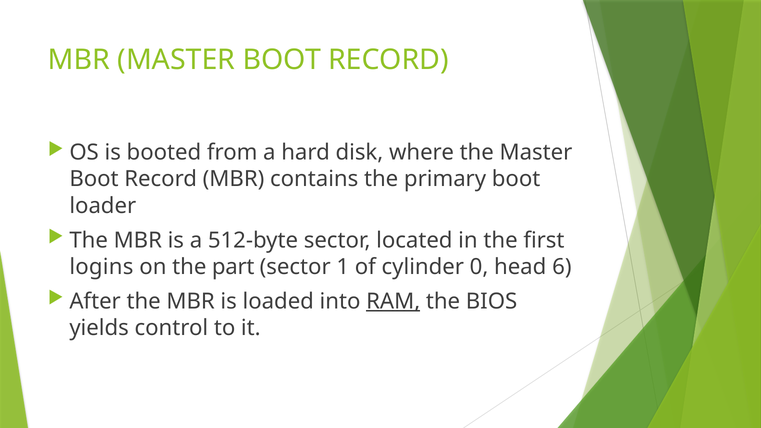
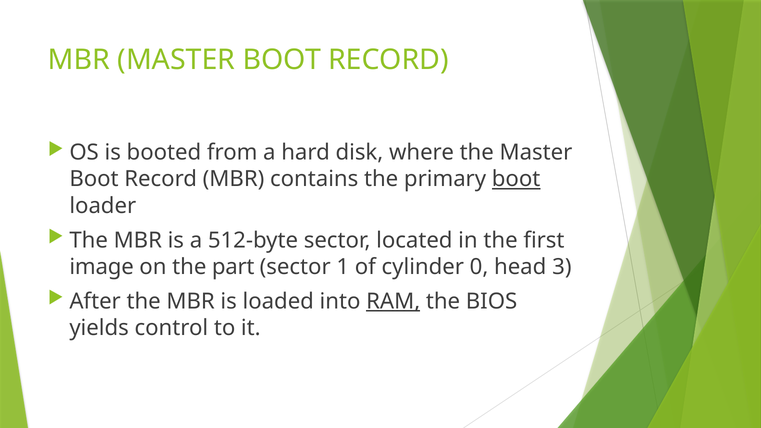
boot at (516, 179) underline: none -> present
logins: logins -> image
6: 6 -> 3
